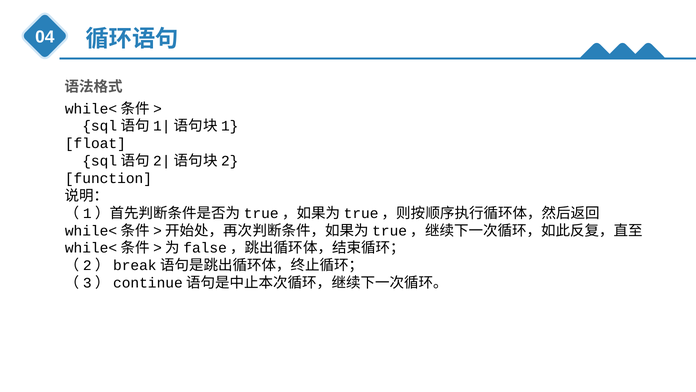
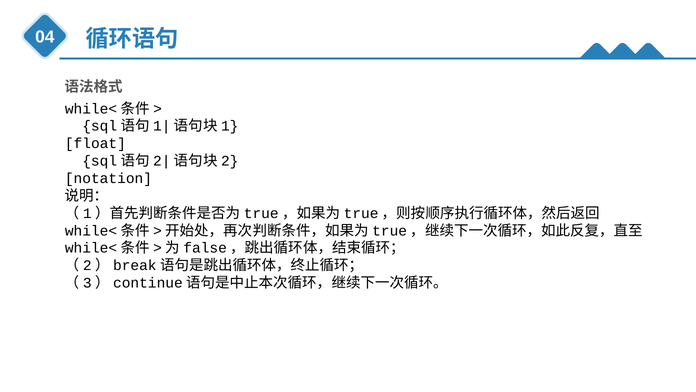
function: function -> notation
